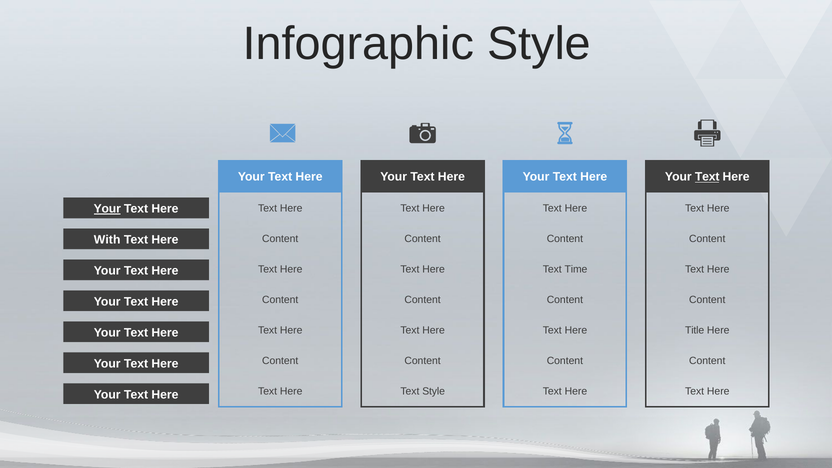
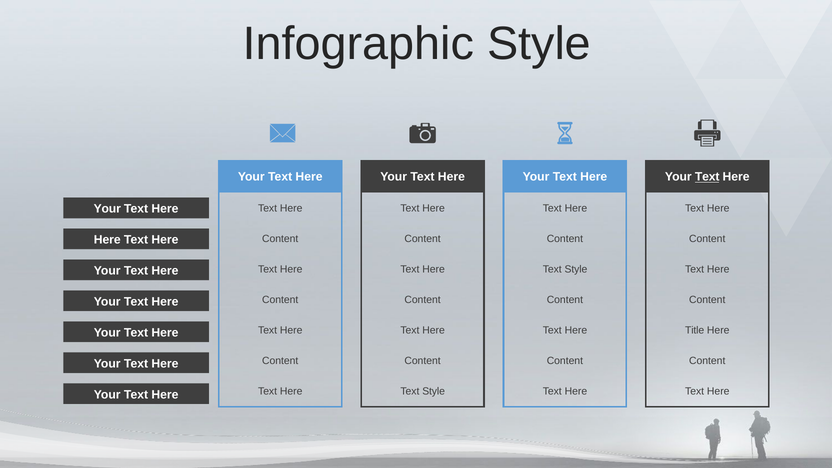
Your at (107, 209) underline: present -> none
With at (107, 240): With -> Here
Time at (576, 269): Time -> Style
